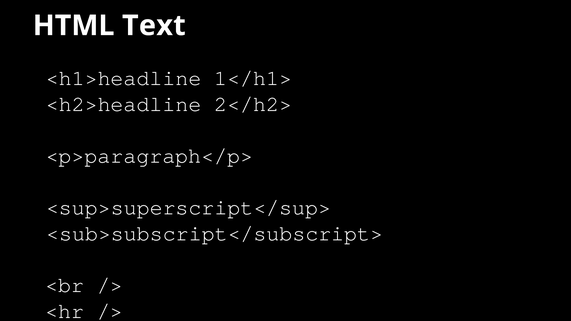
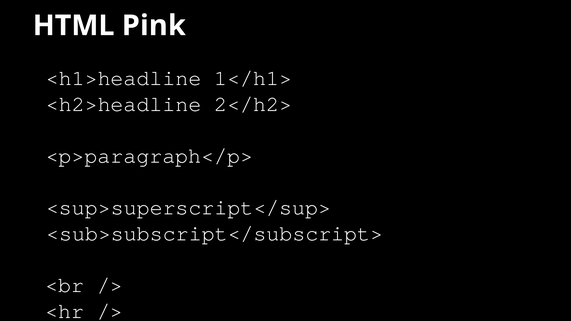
HTML Text: Text -> Pink
